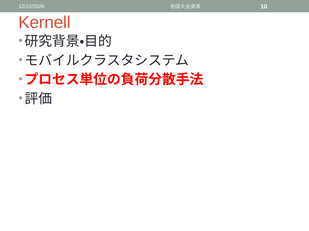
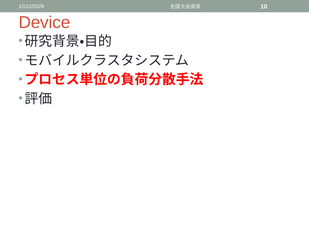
Kernell: Kernell -> Device
